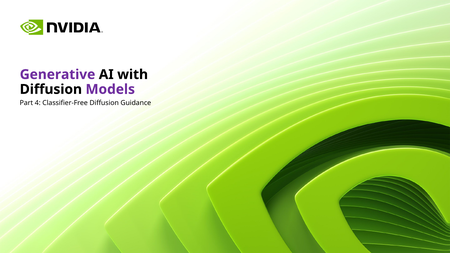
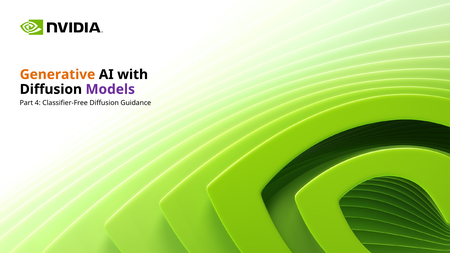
Generative colour: purple -> orange
